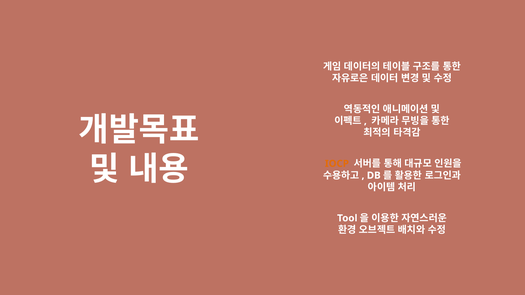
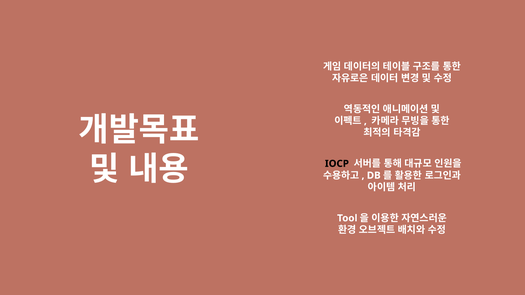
IOCP colour: orange -> black
